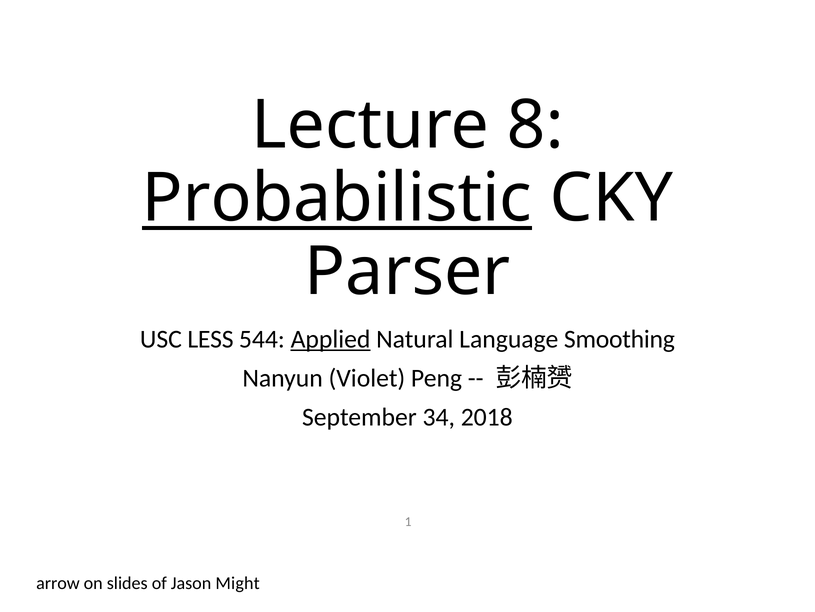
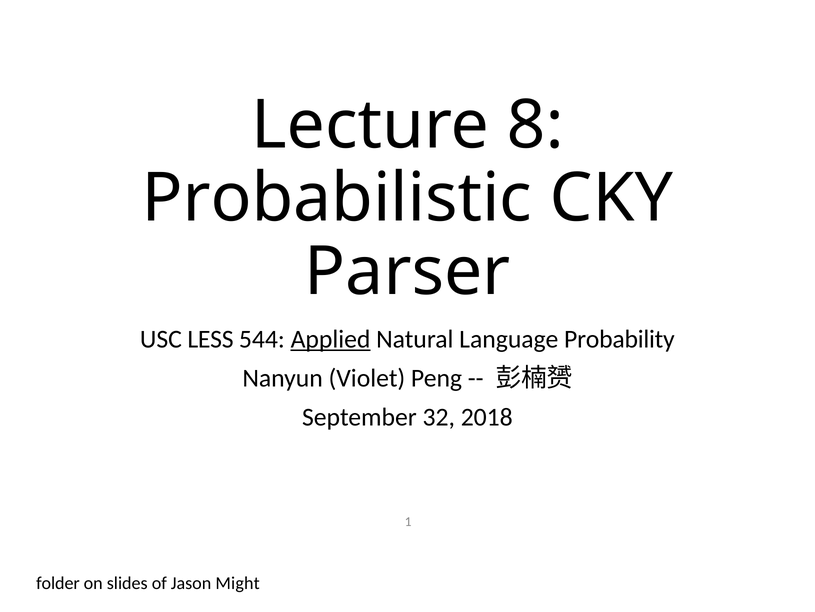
Probabilistic underline: present -> none
Smoothing: Smoothing -> Probability
34: 34 -> 32
arrow: arrow -> folder
